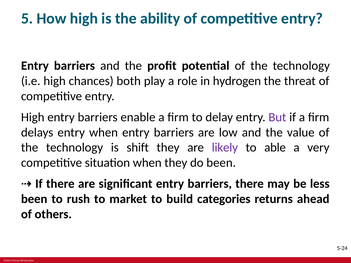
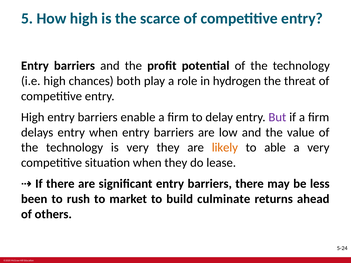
ability: ability -> scarce
is shift: shift -> very
likely colour: purple -> orange
do been: been -> lease
categories: categories -> culminate
